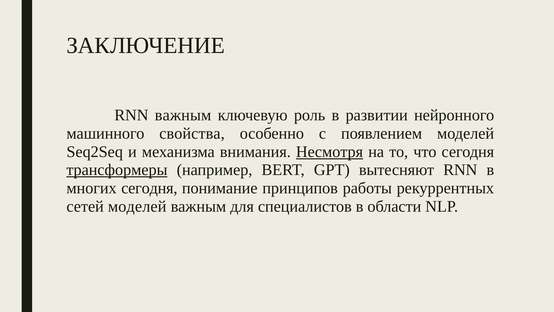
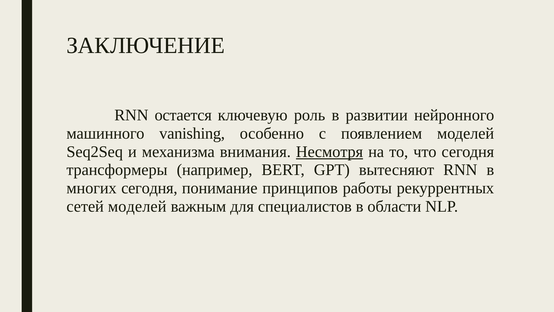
RNN важным: важным -> остается
свойства: свойства -> vanishing
трансформеры underline: present -> none
